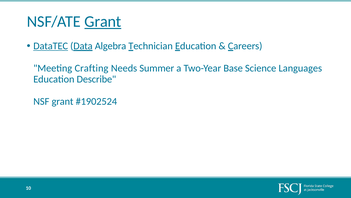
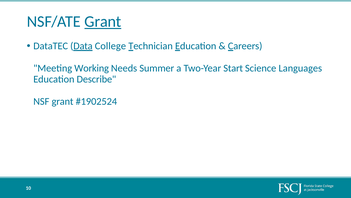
DataTEC underline: present -> none
Algebra: Algebra -> College
Crafting: Crafting -> Working
Base: Base -> Start
